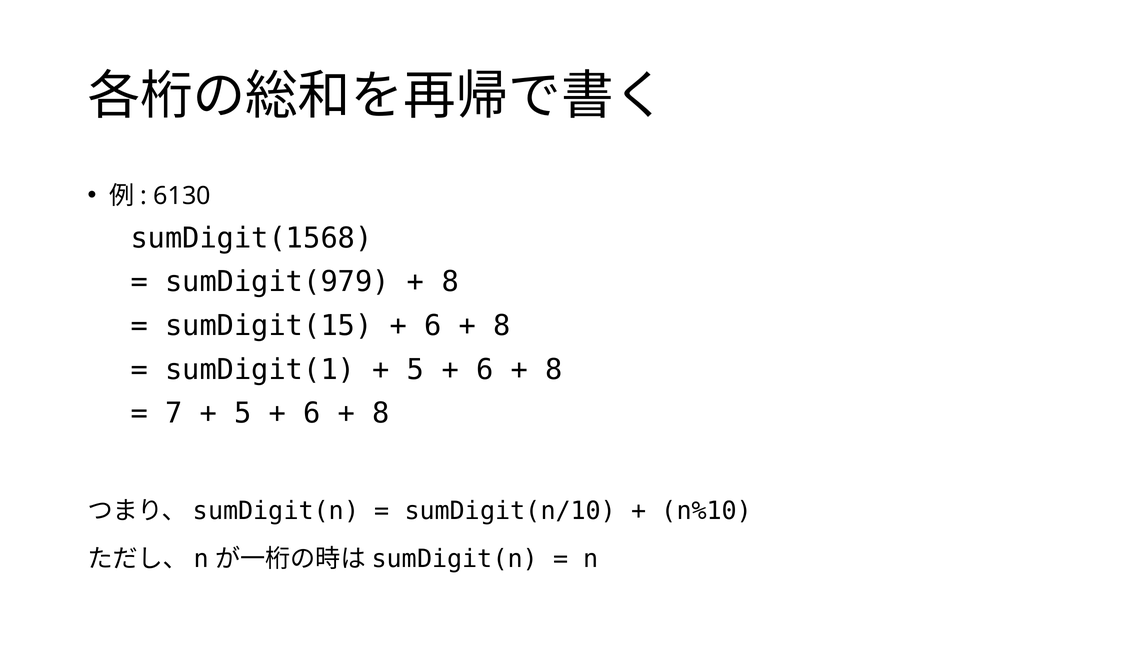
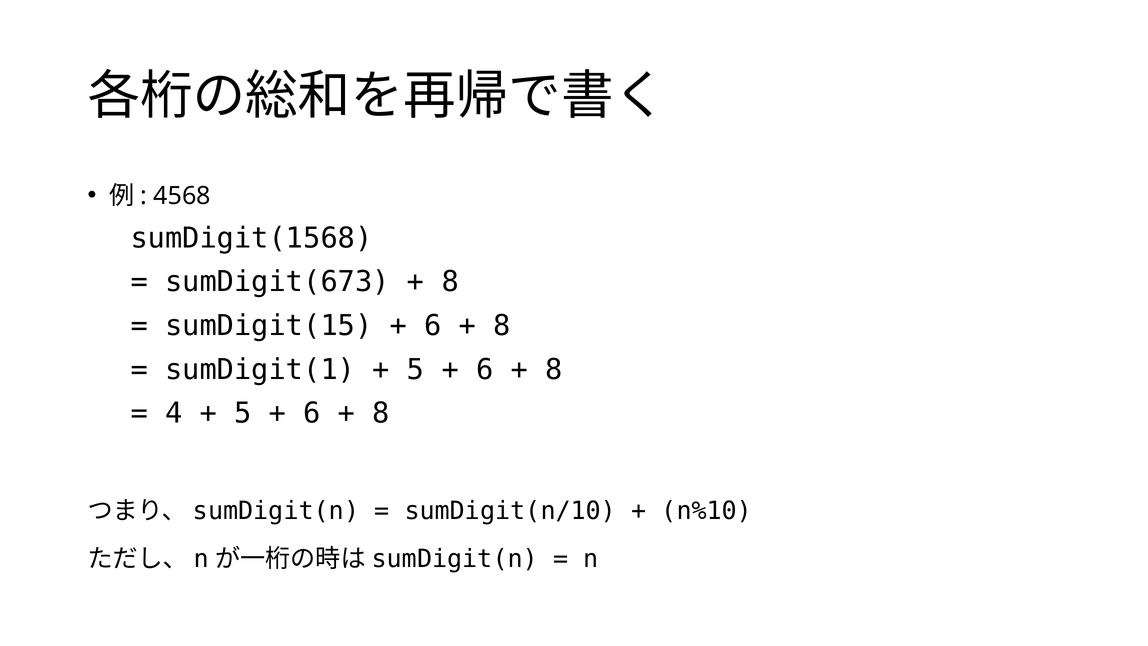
6130: 6130 -> 4568
sumDigit(979: sumDigit(979 -> sumDigit(673
7: 7 -> 4
